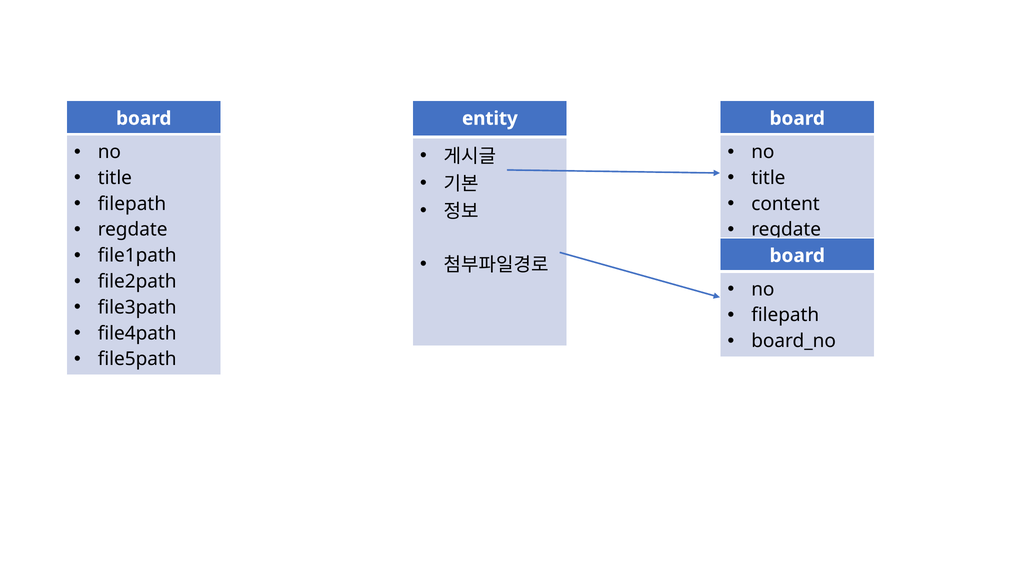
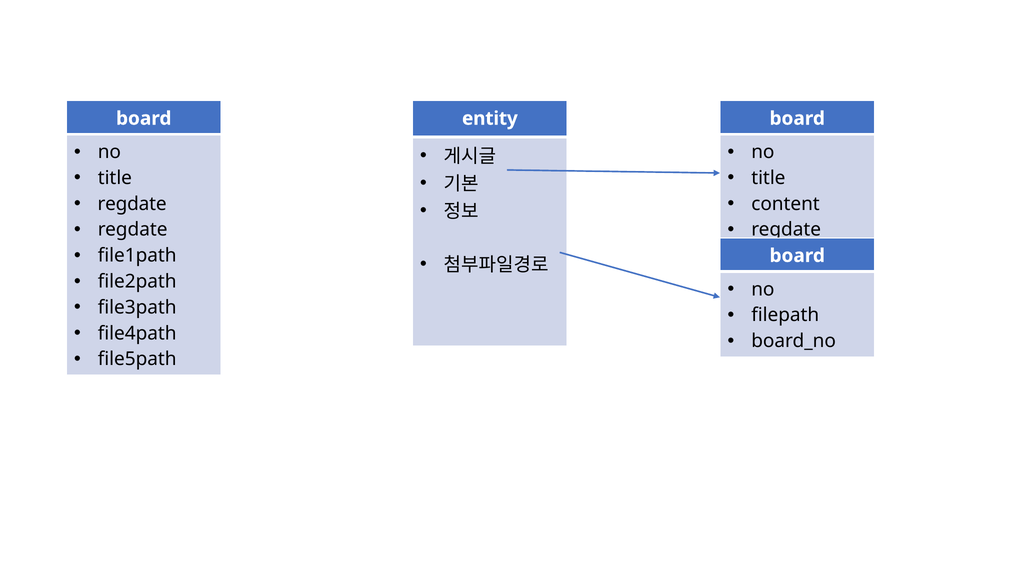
filepath at (132, 204): filepath -> regdate
